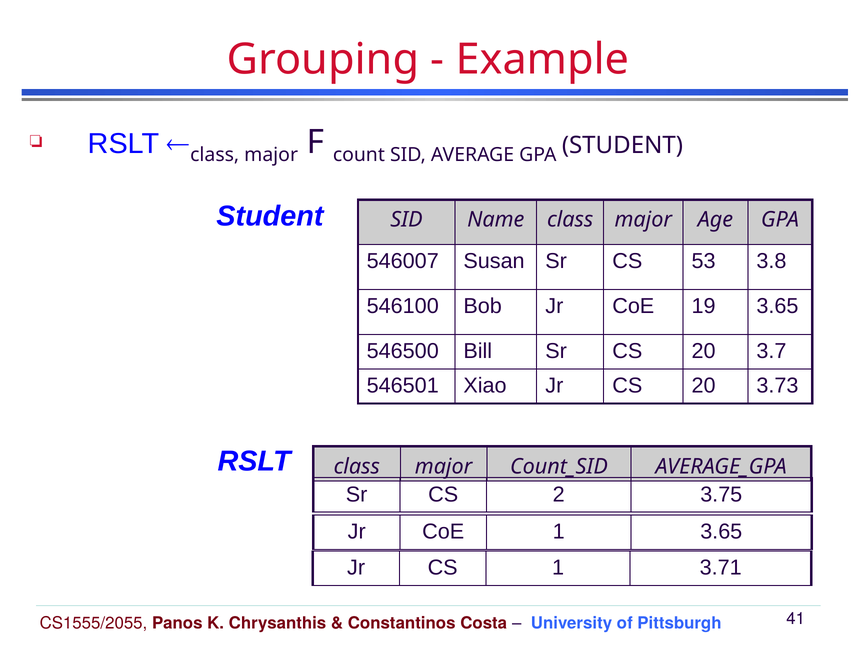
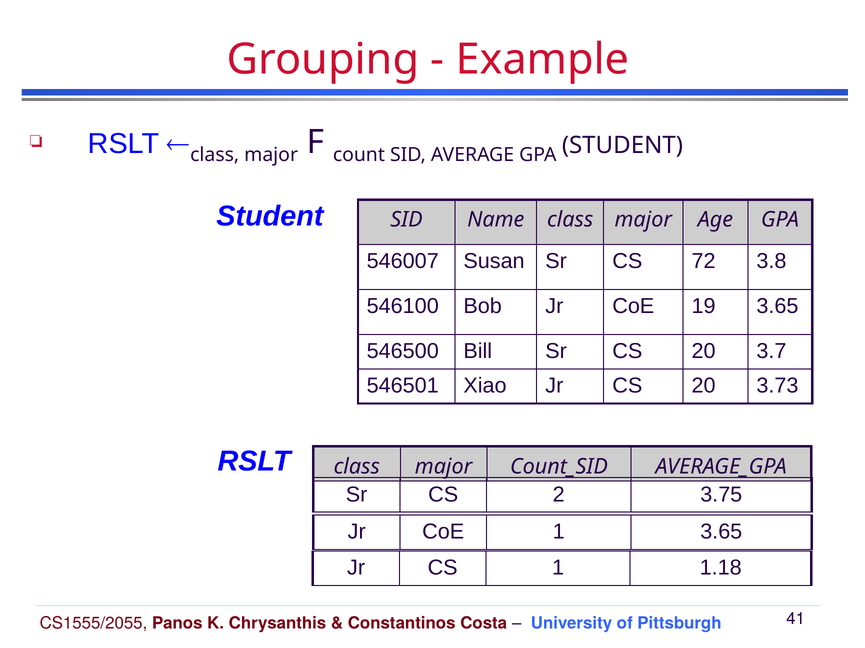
53: 53 -> 72
3.71: 3.71 -> 1.18
